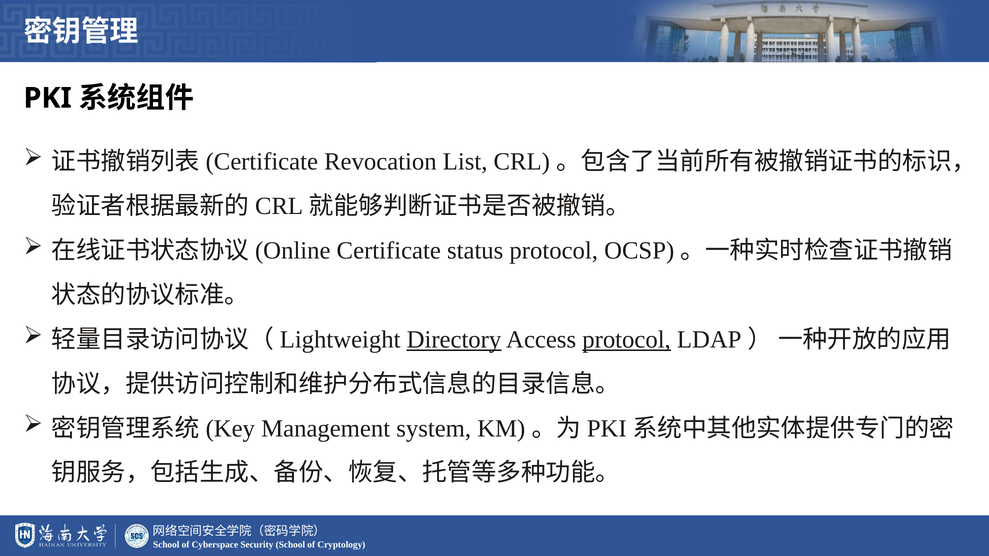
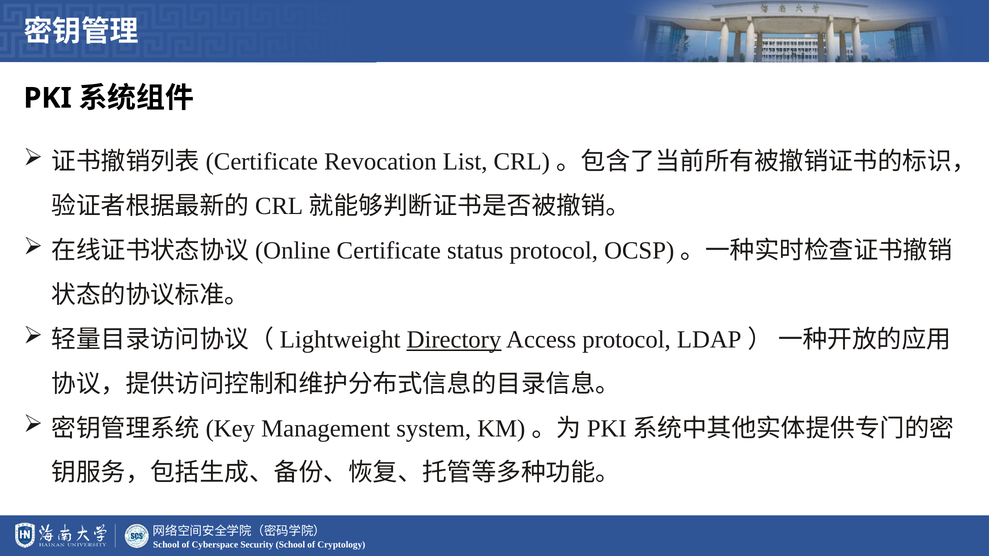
protocol at (627, 340) underline: present -> none
